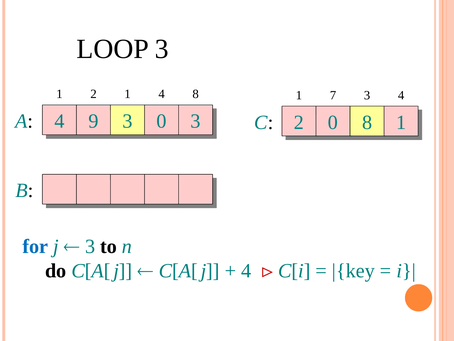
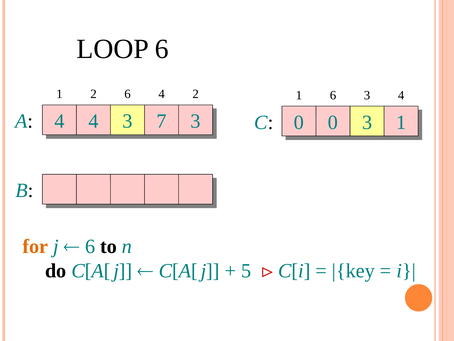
LOOP 3: 3 -> 6
2 1: 1 -> 6
4 8: 8 -> 2
1 7: 7 -> 6
4 9: 9 -> 4
3 0: 0 -> 7
C 2: 2 -> 0
0 8: 8 -> 3
for colour: blue -> orange
3 at (90, 246): 3 -> 6
4 at (246, 270): 4 -> 5
